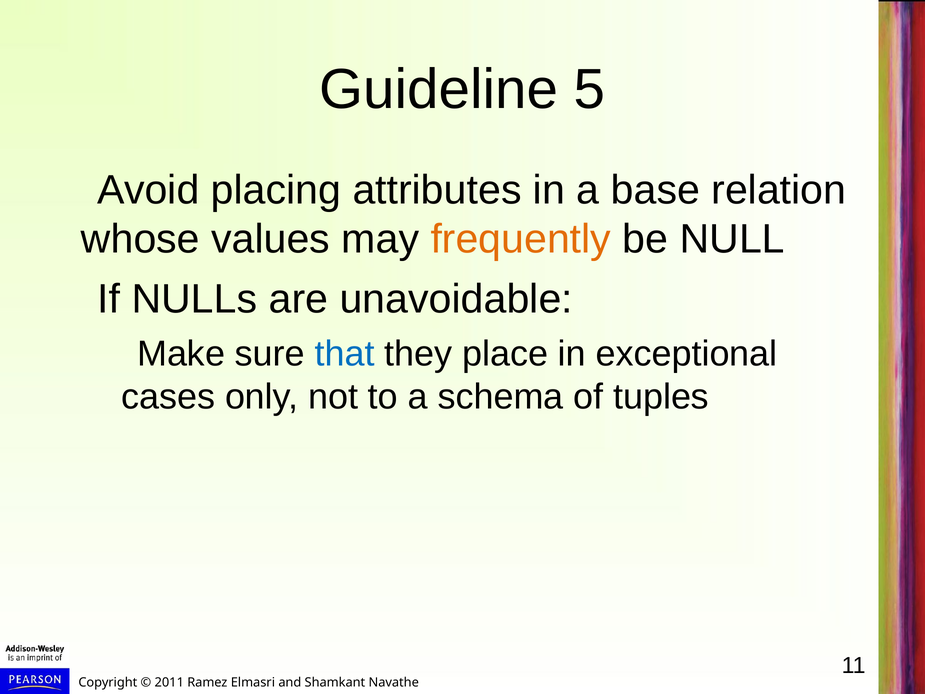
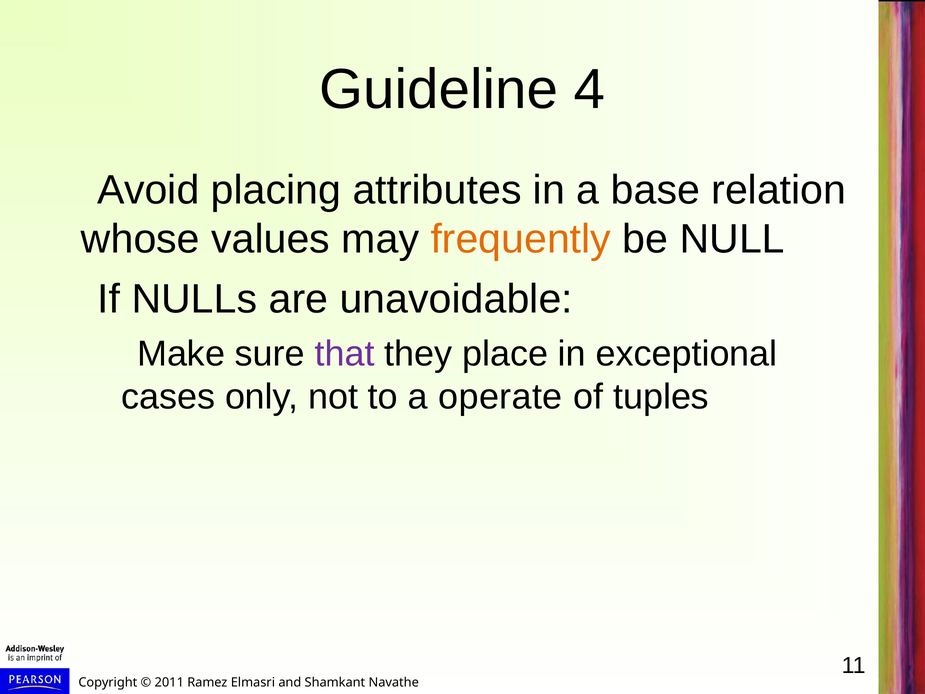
5: 5 -> 4
that colour: blue -> purple
schema: schema -> operate
